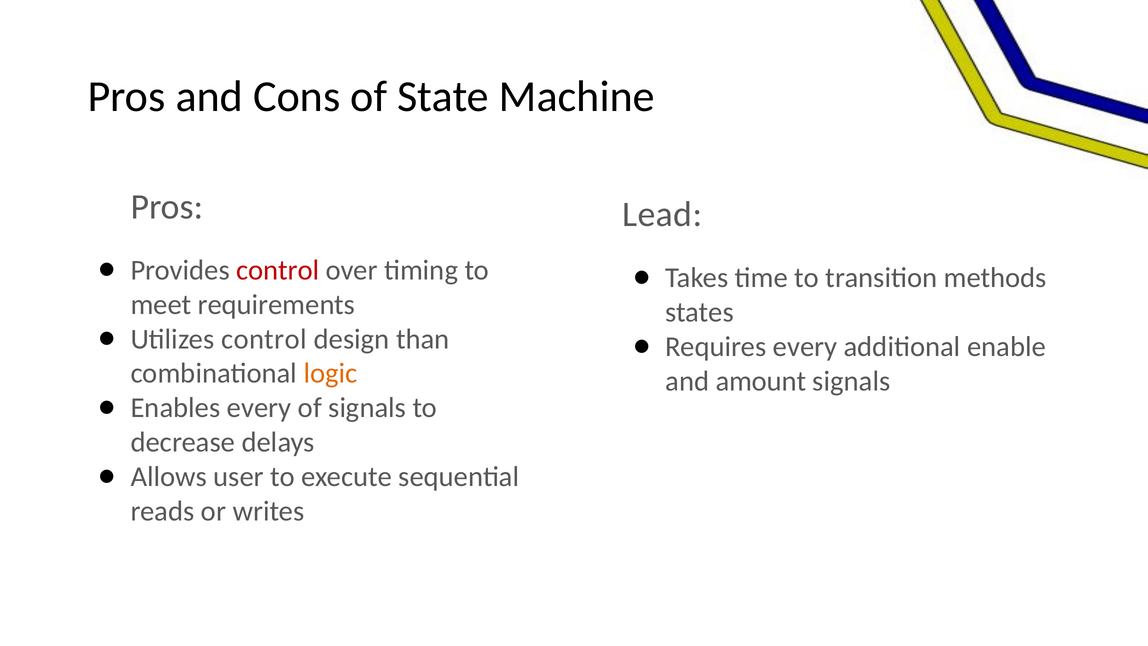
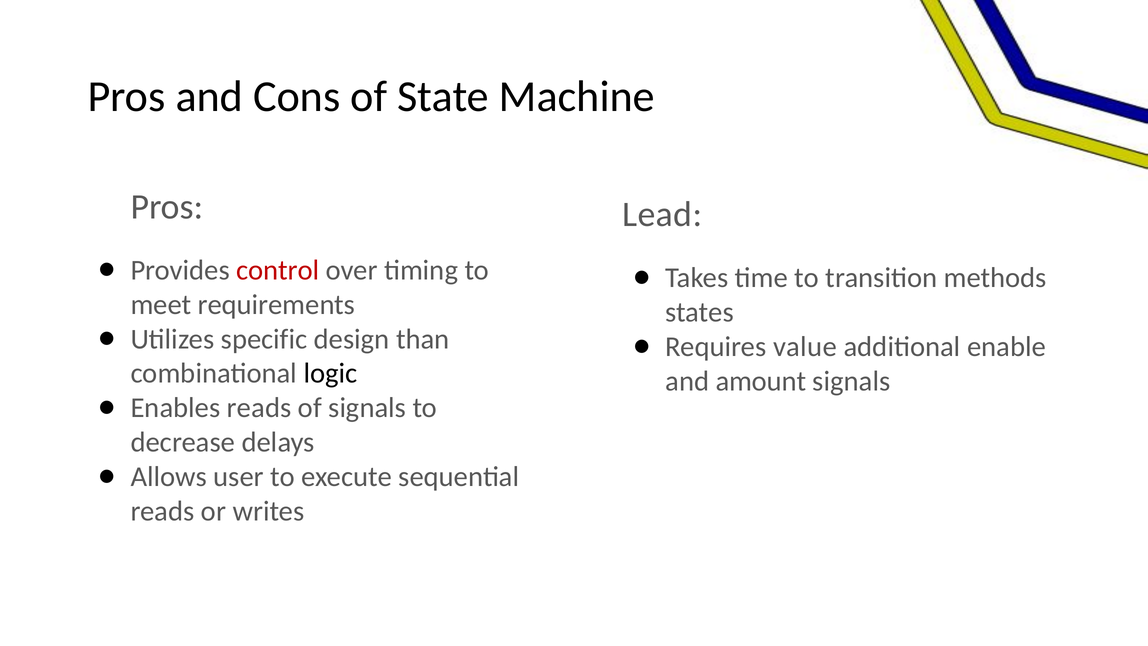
Utilizes control: control -> specific
Requires every: every -> value
logic colour: orange -> black
Enables every: every -> reads
